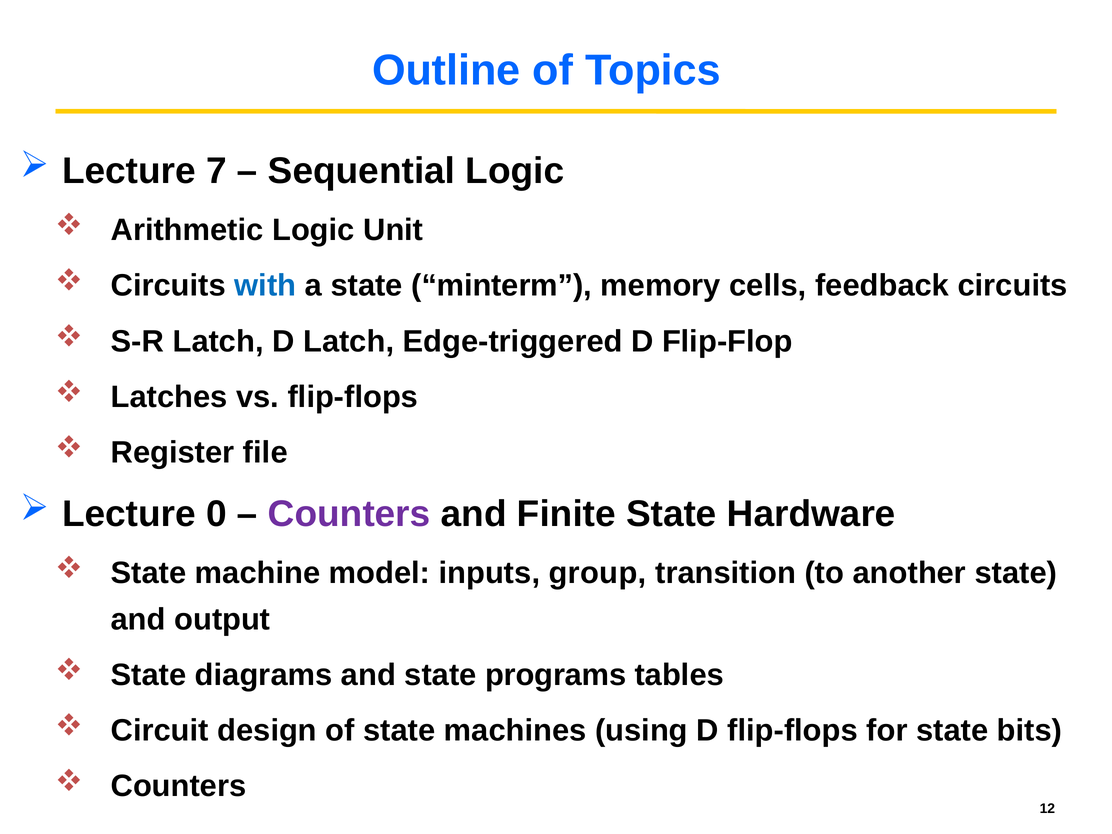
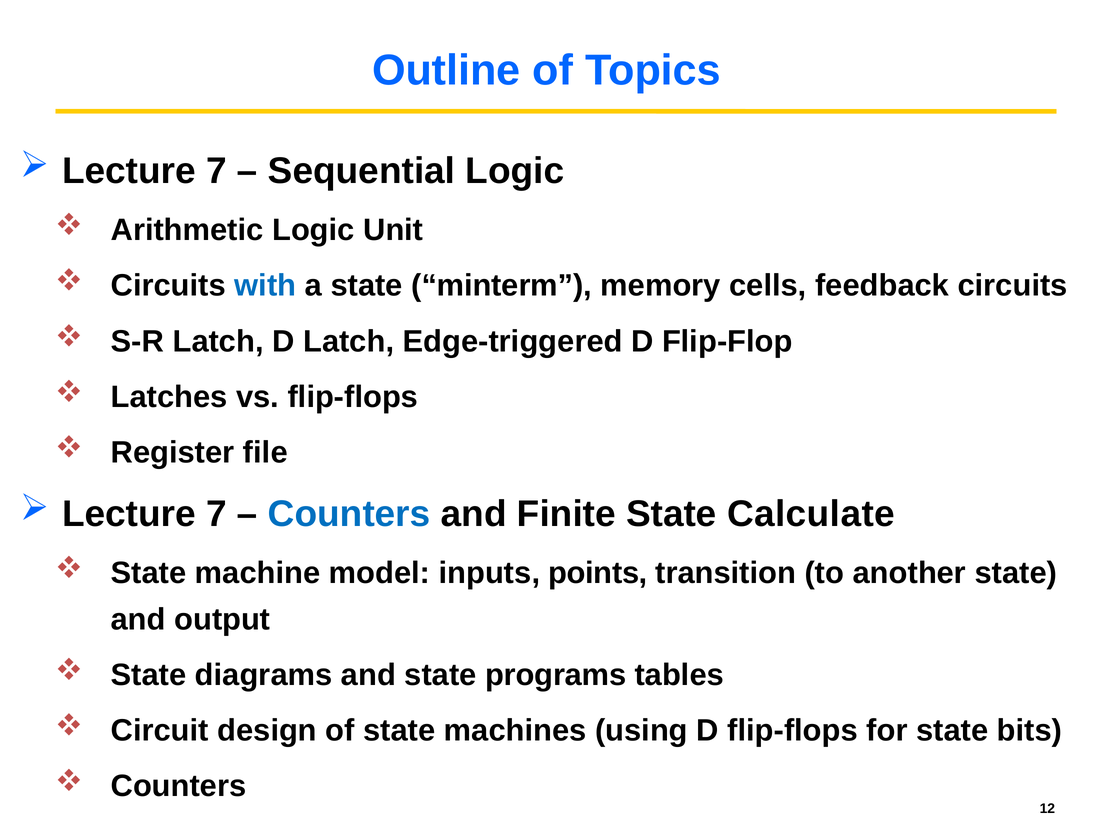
0 at (217, 514): 0 -> 7
Counters at (349, 514) colour: purple -> blue
Hardware: Hardware -> Calculate
group: group -> points
